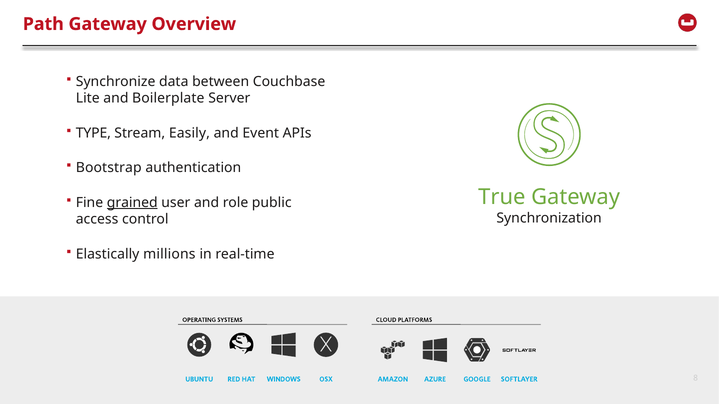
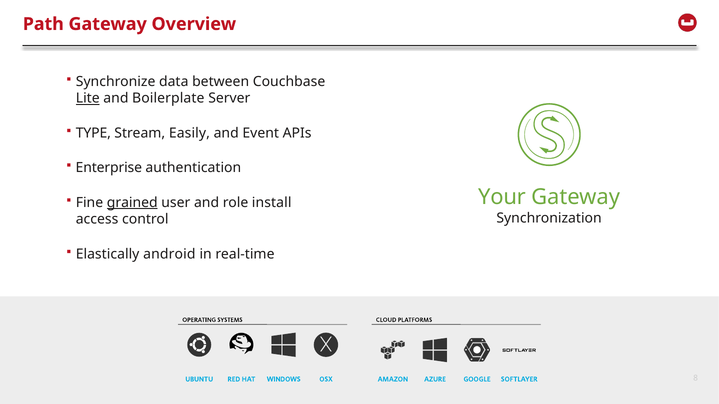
Lite underline: none -> present
Bootstrap: Bootstrap -> Enterprise
True: True -> Your
public: public -> install
millions: millions -> android
